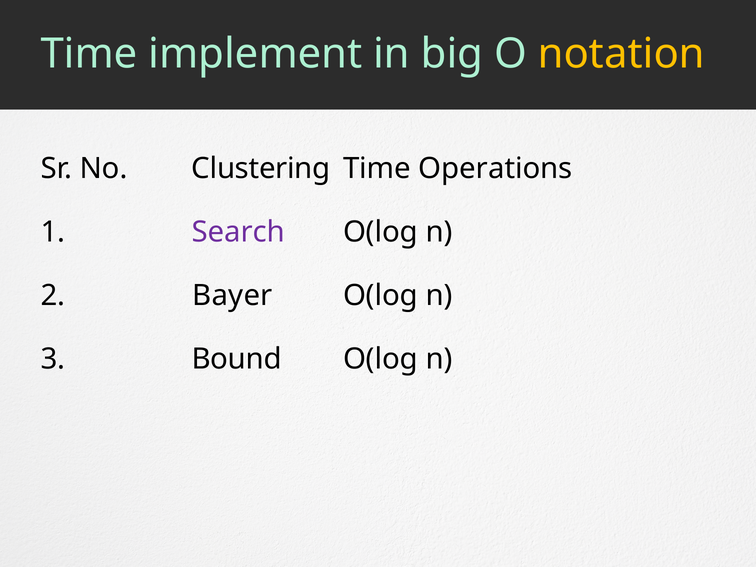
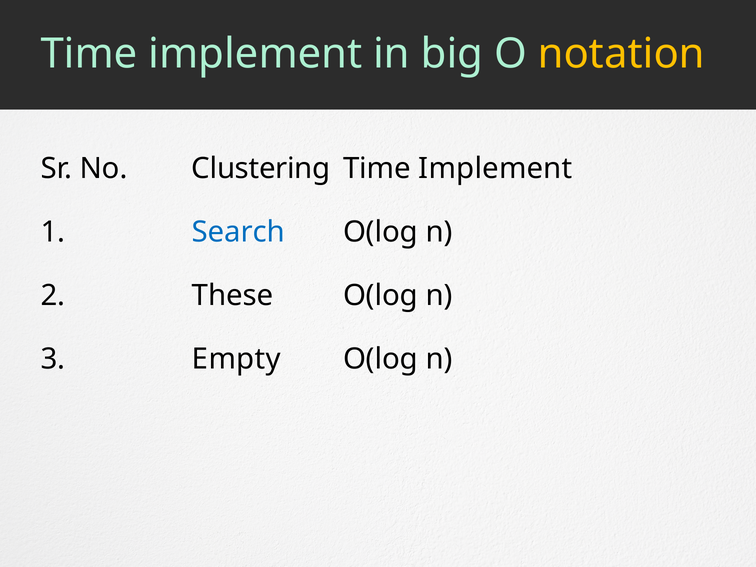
Operations at (496, 169): Operations -> Implement
Search colour: purple -> blue
Bayer: Bayer -> These
Bound: Bound -> Empty
